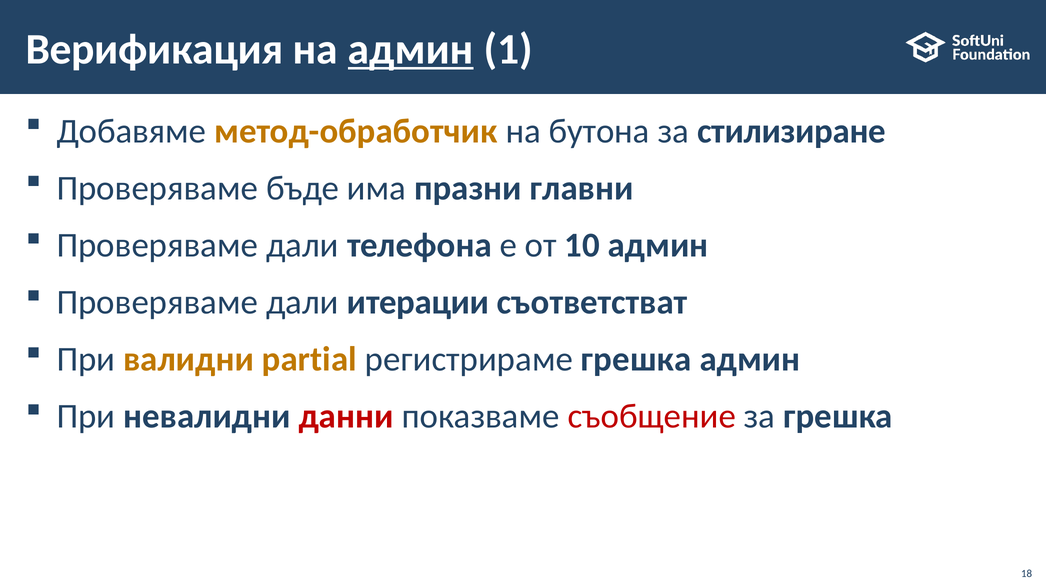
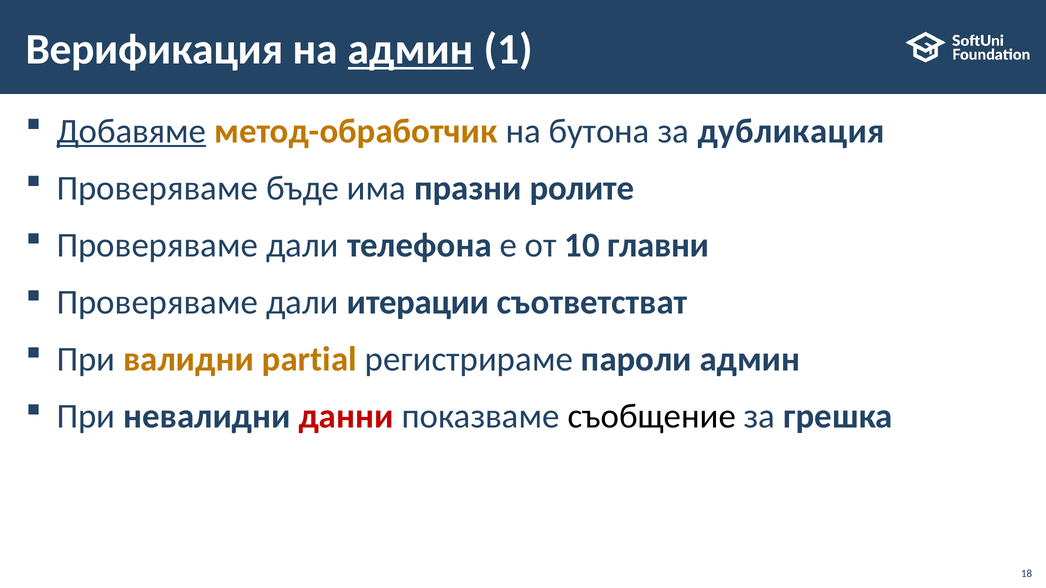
Добавяме underline: none -> present
стилизиране: стилизиране -> дубликация
главни: главни -> ролите
10 админ: админ -> главни
регистрираме грешка: грешка -> пароли
съобщение colour: red -> black
